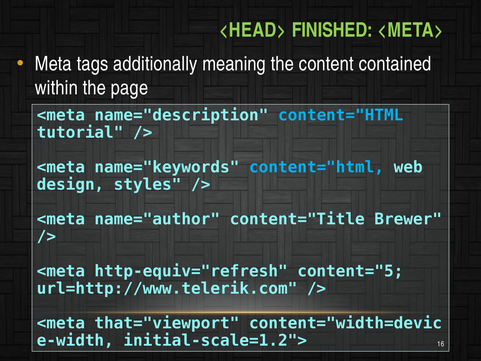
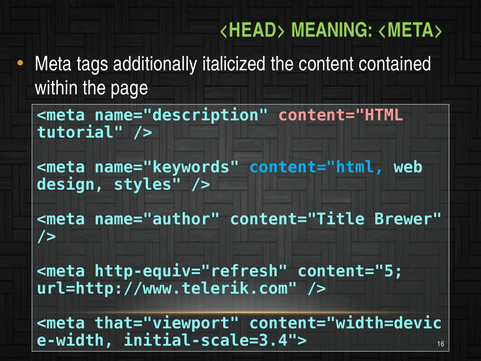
FINISHED: FINISHED -> MEANING
meaning: meaning -> italicized
content="HTML at (341, 115) colour: light blue -> pink
initial-scale=1.2">: initial-scale=1.2"> -> initial-scale=3.4">
